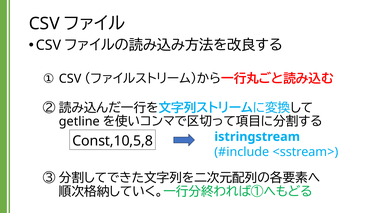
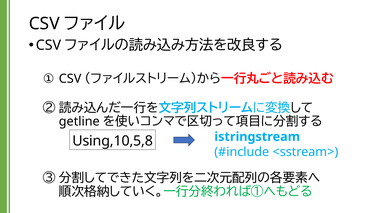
Const,10,5,8: Const,10,5,8 -> Using,10,5,8
